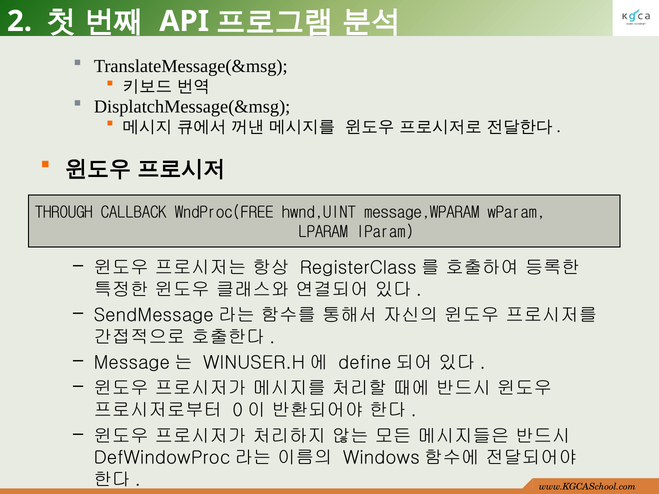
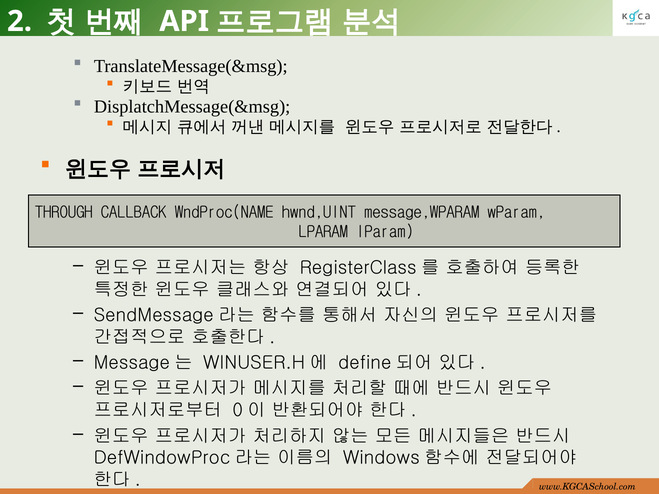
WndProc(FREE: WndProc(FREE -> WndProc(NAME
